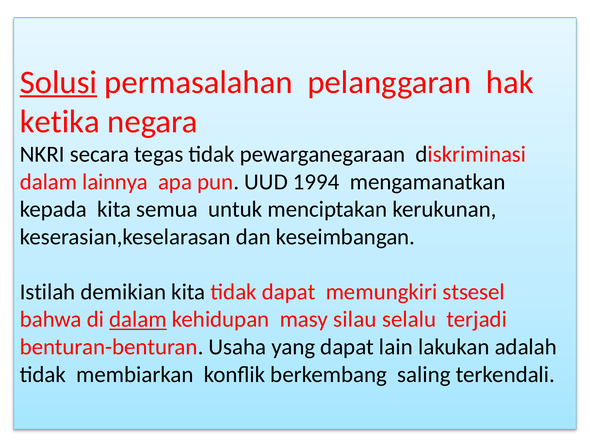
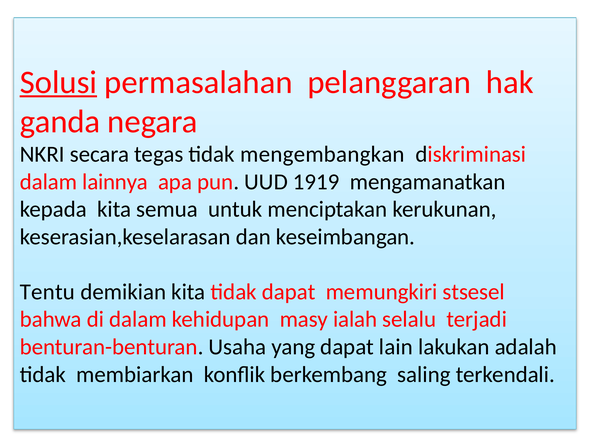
ketika: ketika -> ganda
pewarganegaraan: pewarganegaraan -> mengembangkan
1994: 1994 -> 1919
Istilah: Istilah -> Tentu
dalam at (138, 319) underline: present -> none
silau: silau -> ialah
